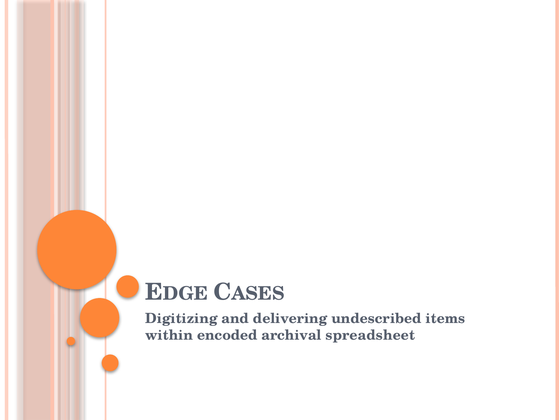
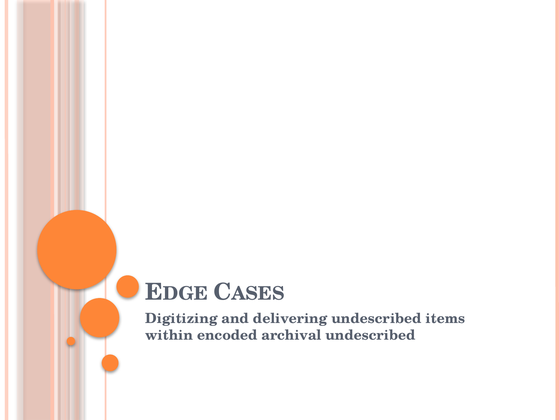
archival spreadsheet: spreadsheet -> undescribed
